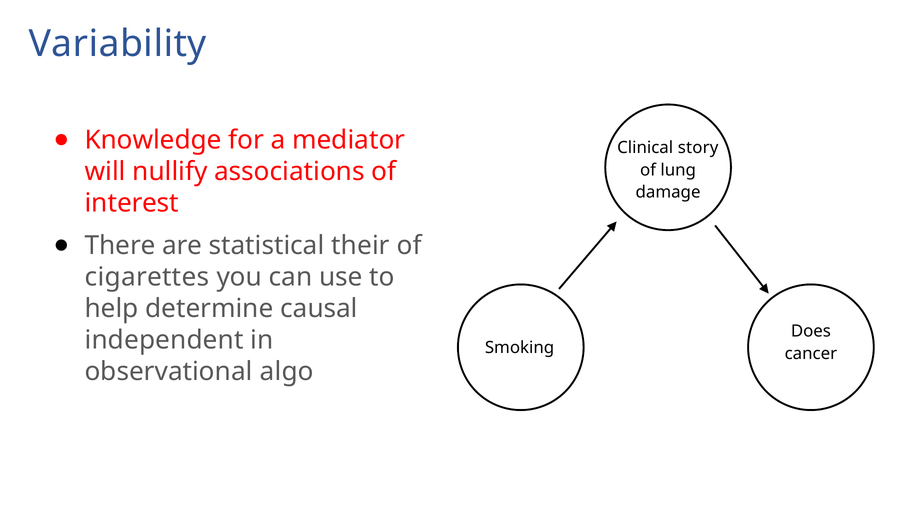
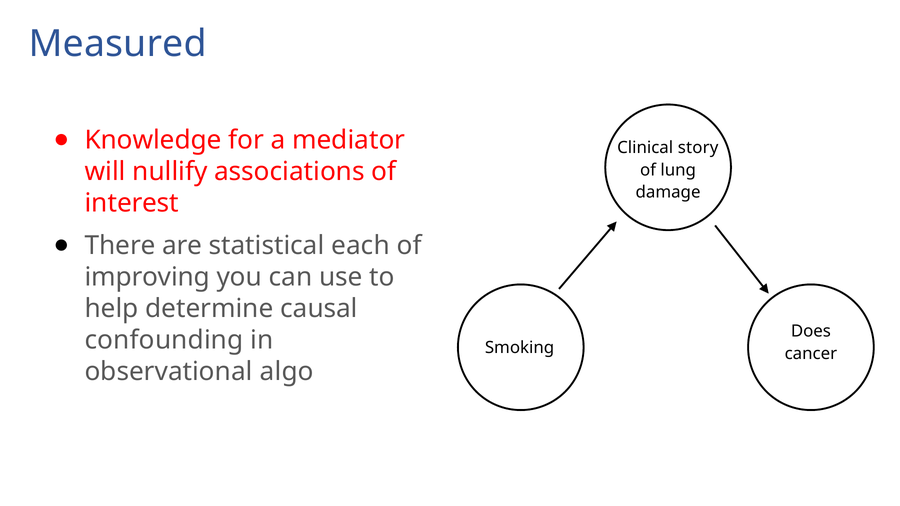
Variability: Variability -> Measured
their: their -> each
cigarettes: cigarettes -> improving
independent: independent -> confounding
